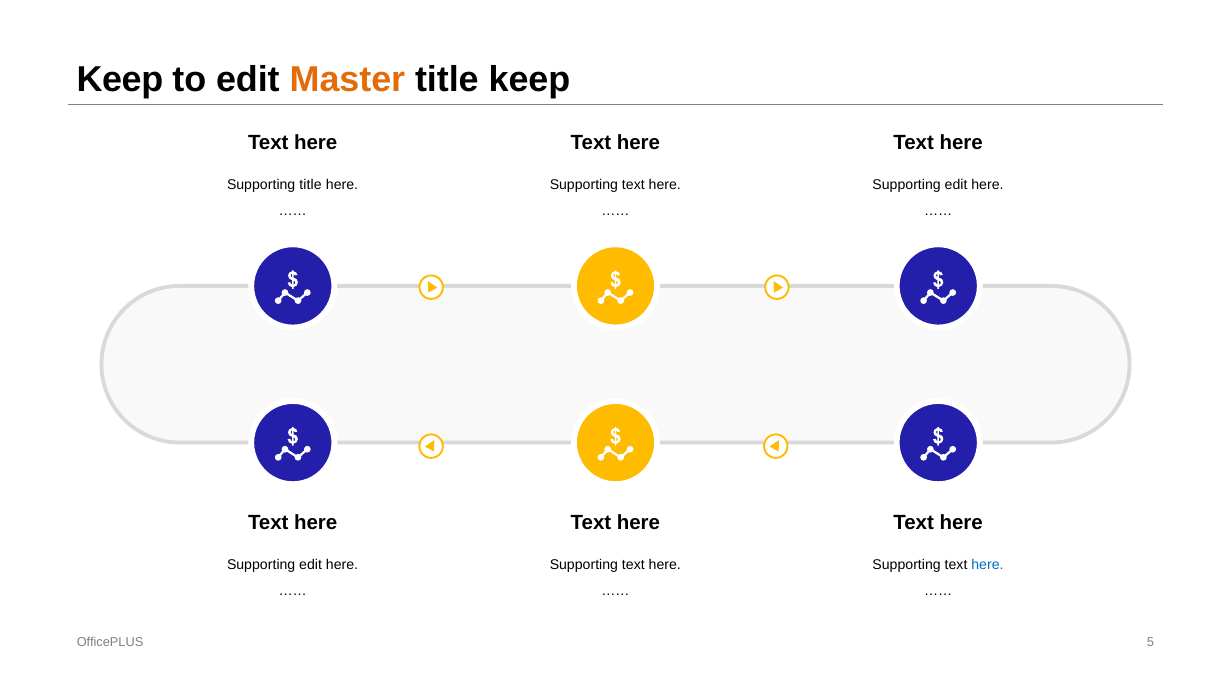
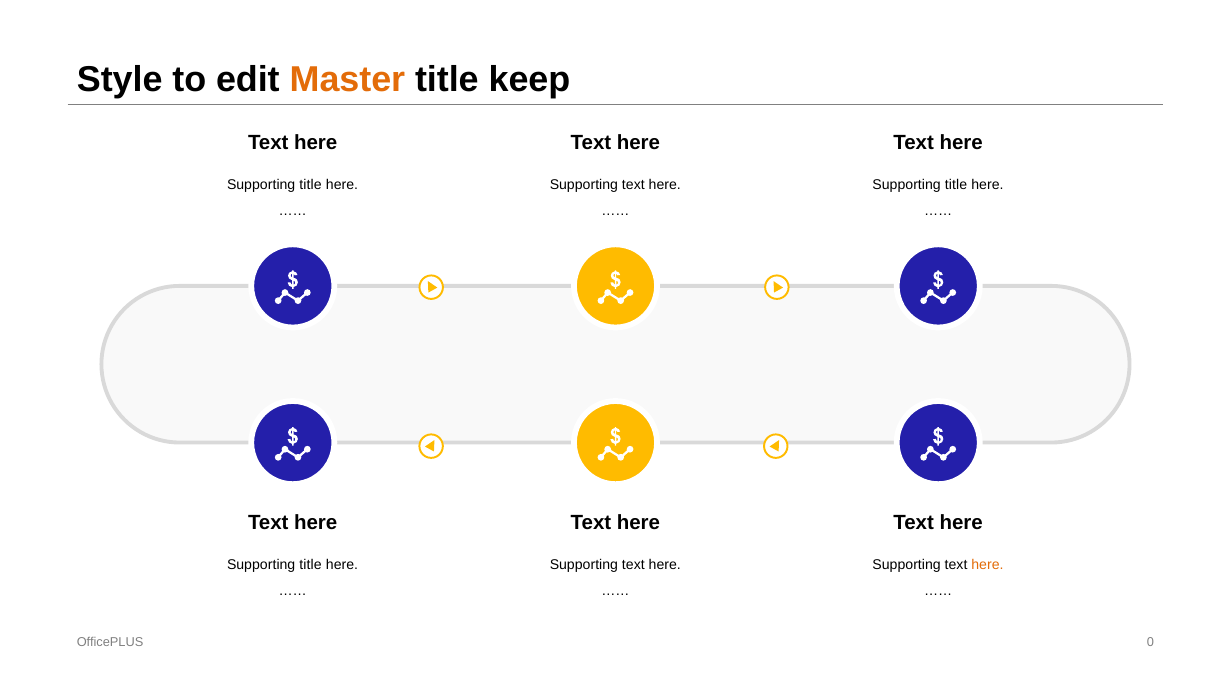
Keep at (120, 80): Keep -> Style
edit at (956, 185): edit -> title
edit at (311, 565): edit -> title
here at (987, 565) colour: blue -> orange
5: 5 -> 0
